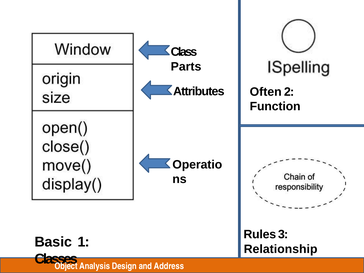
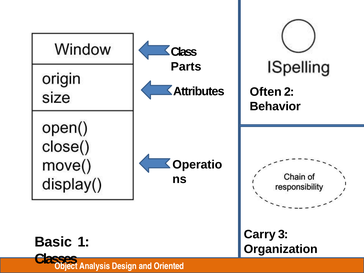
Function: Function -> Behavior
Rules: Rules -> Carry
Relationship: Relationship -> Organization
Address: Address -> Oriented
